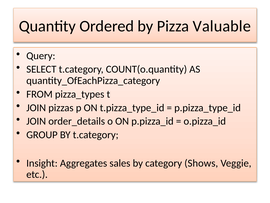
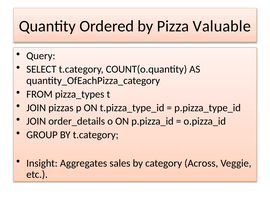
Shows: Shows -> Across
